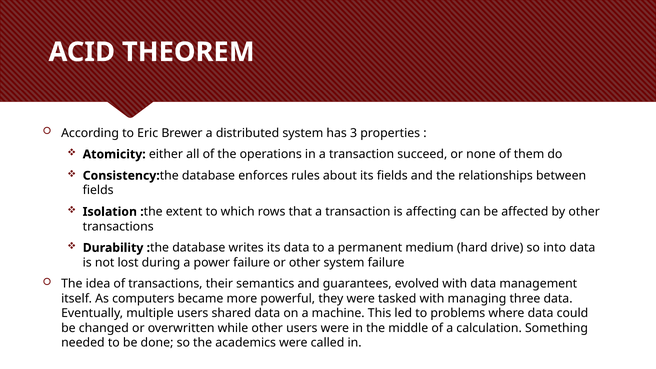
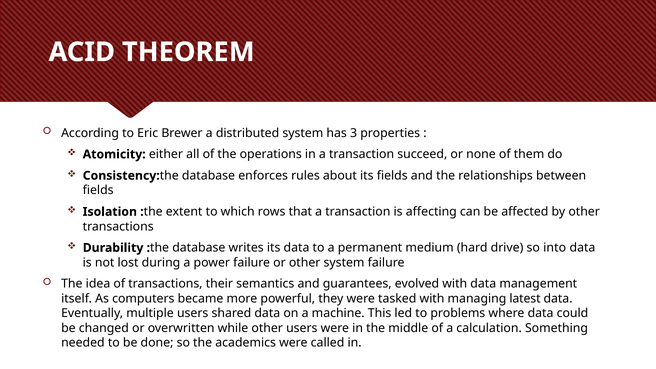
three: three -> latest
